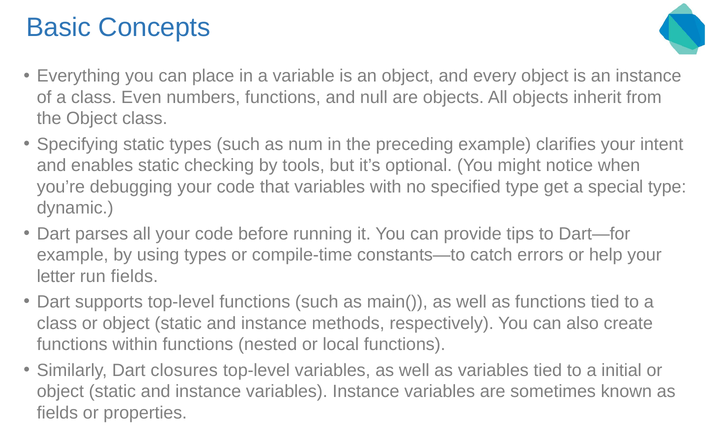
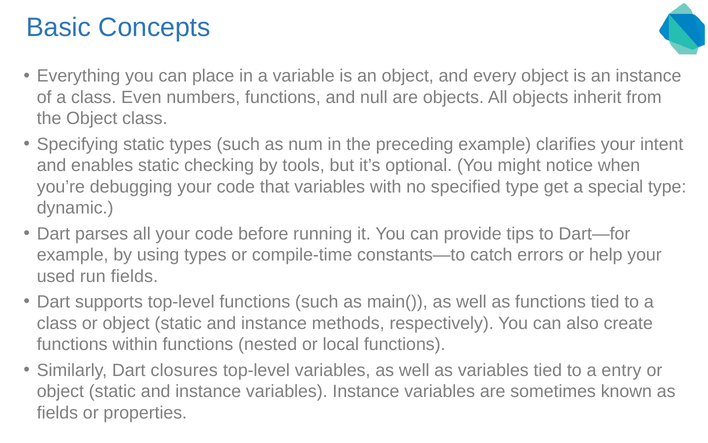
letter: letter -> used
initial: initial -> entry
